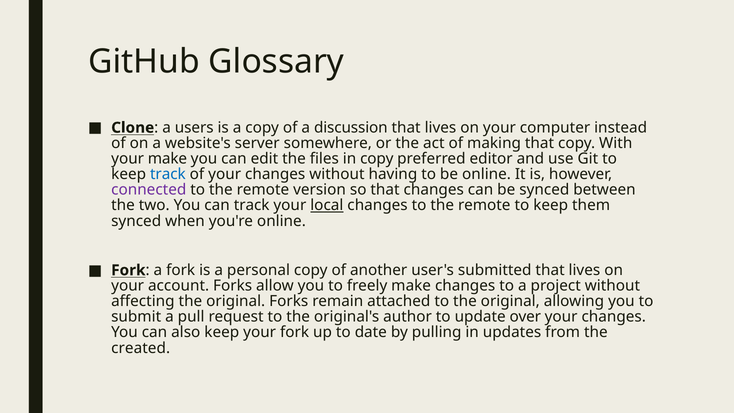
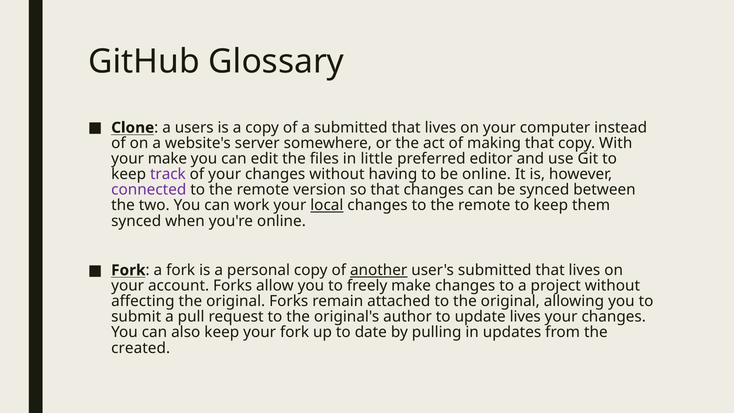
a discussion: discussion -> submitted
in copy: copy -> little
track at (168, 174) colour: blue -> purple
can track: track -> work
another underline: none -> present
update over: over -> lives
